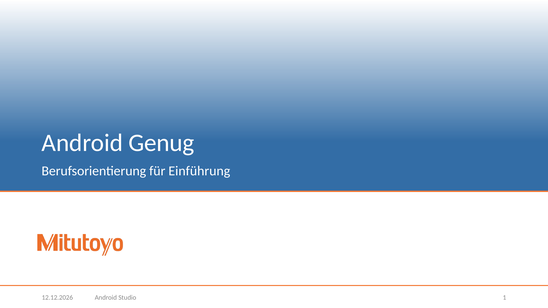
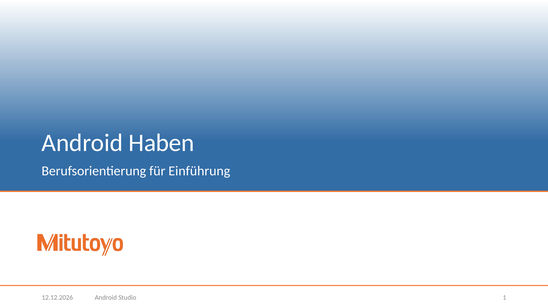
Genug: Genug -> Haben
